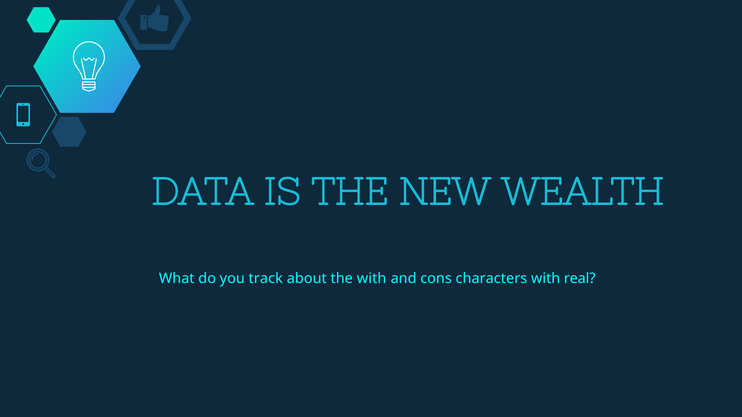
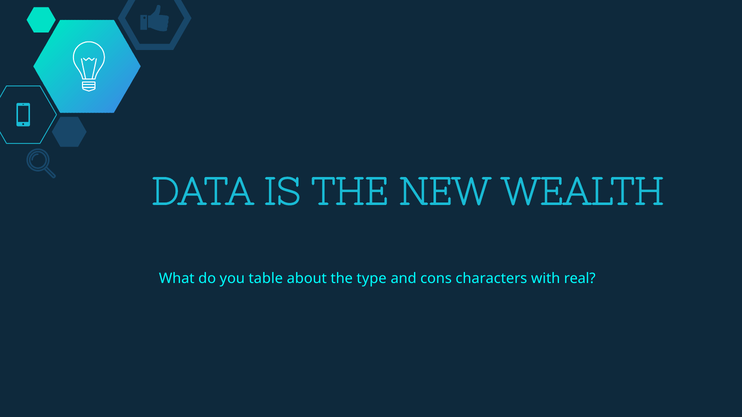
track: track -> table
the with: with -> type
